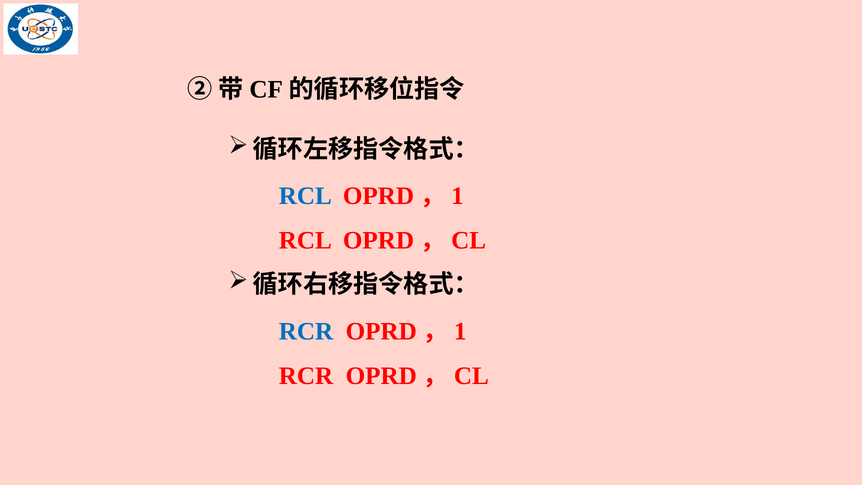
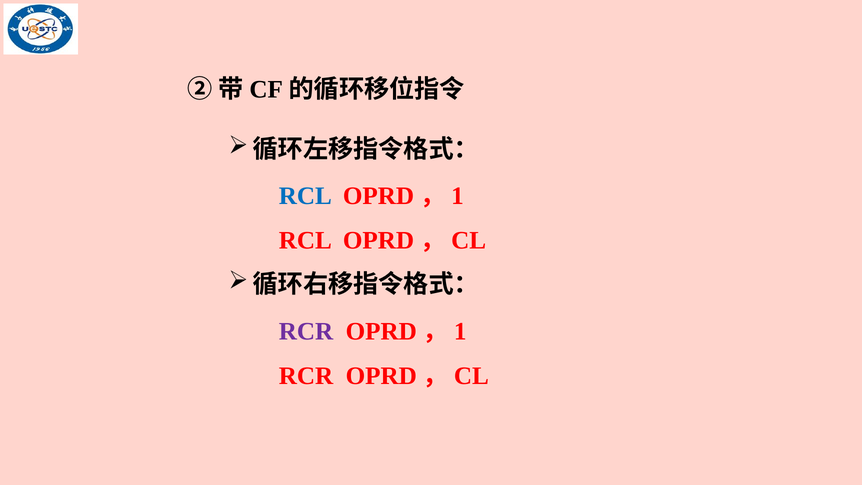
RCR at (306, 331) colour: blue -> purple
